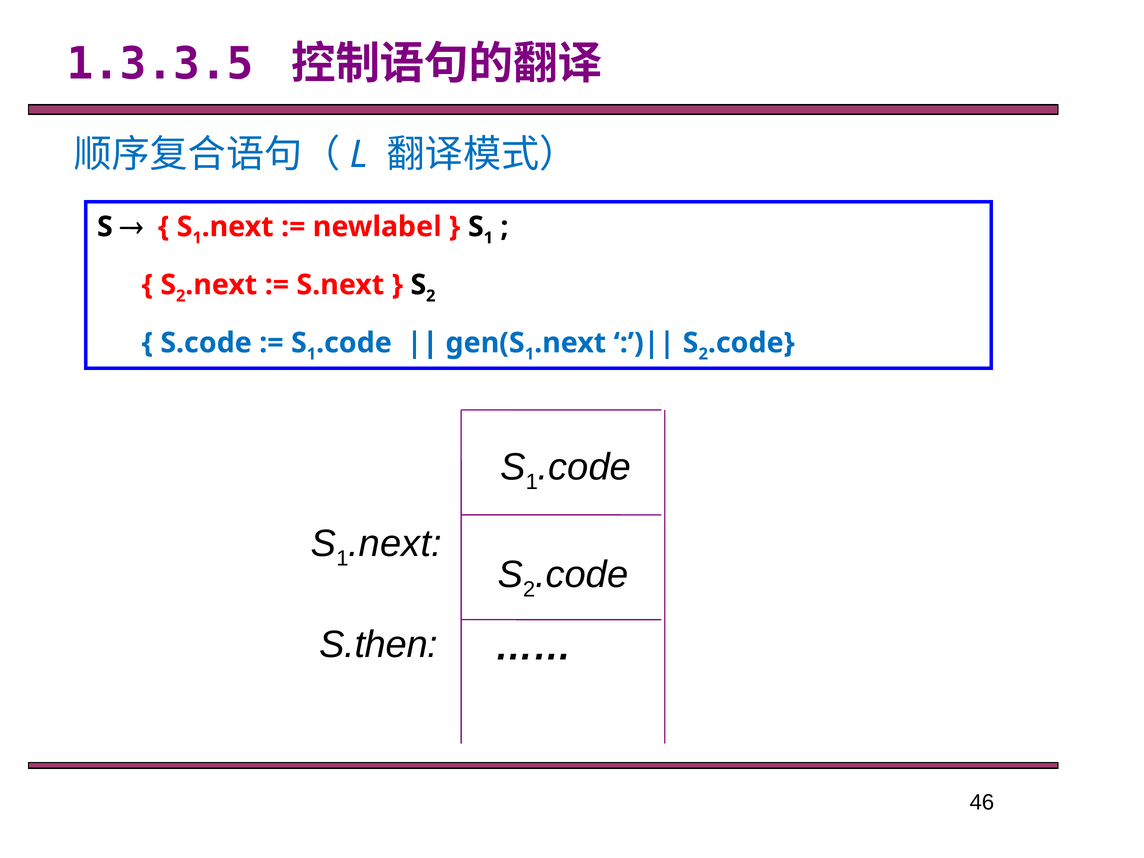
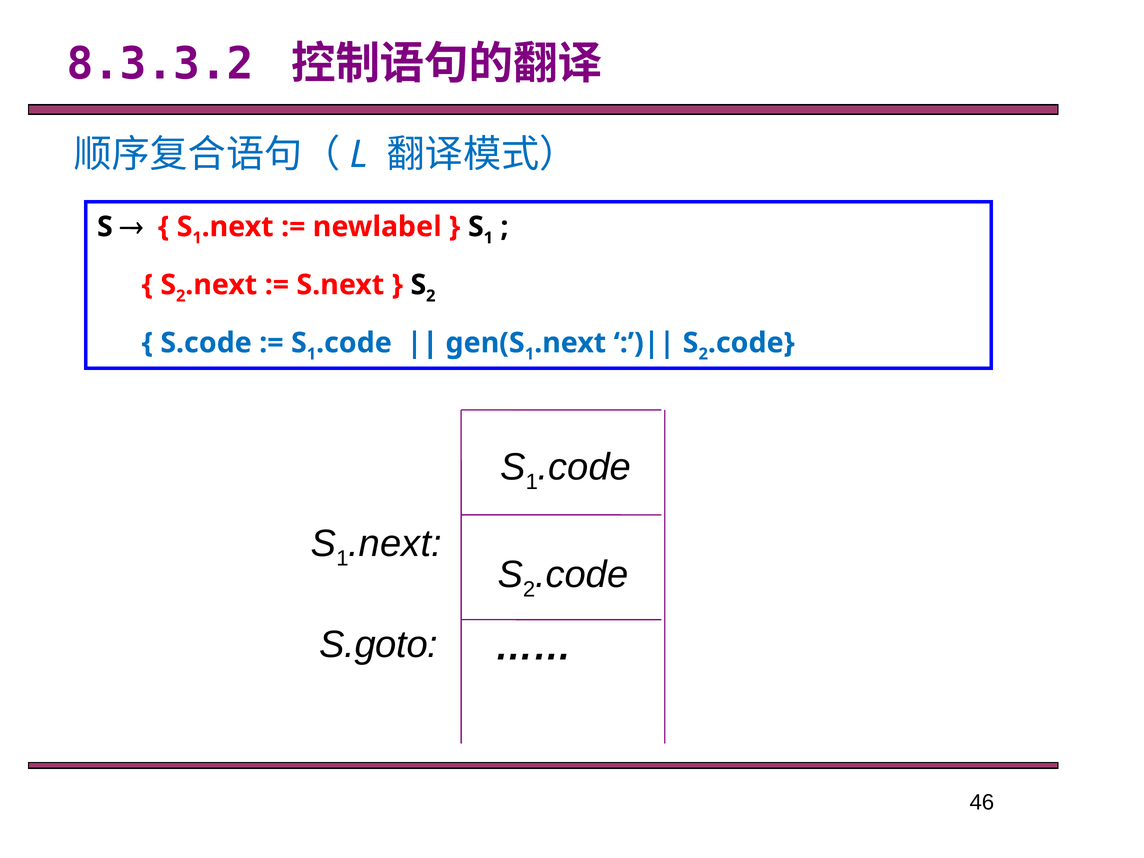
1.3.3.5: 1.3.3.5 -> 8.3.3.2
S.then: S.then -> S.goto
